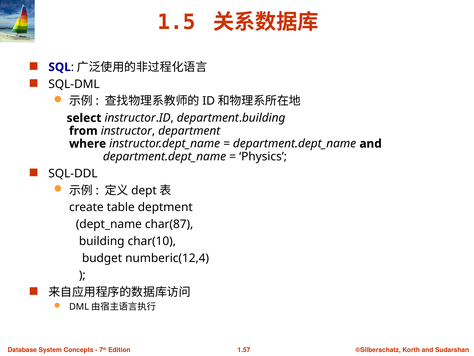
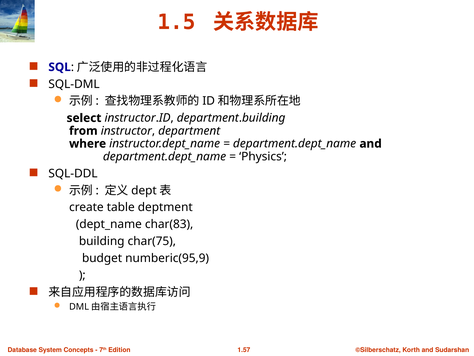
char(87: char(87 -> char(83
char(10: char(10 -> char(75
numberic(12,4: numberic(12,4 -> numberic(95,9
